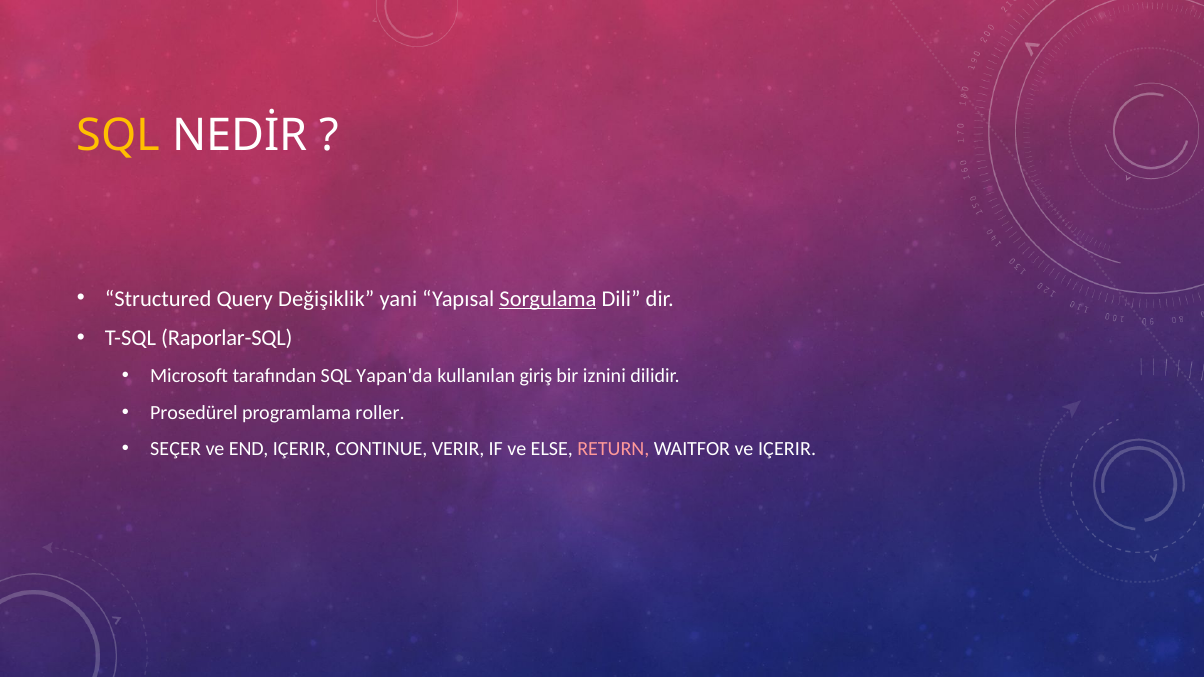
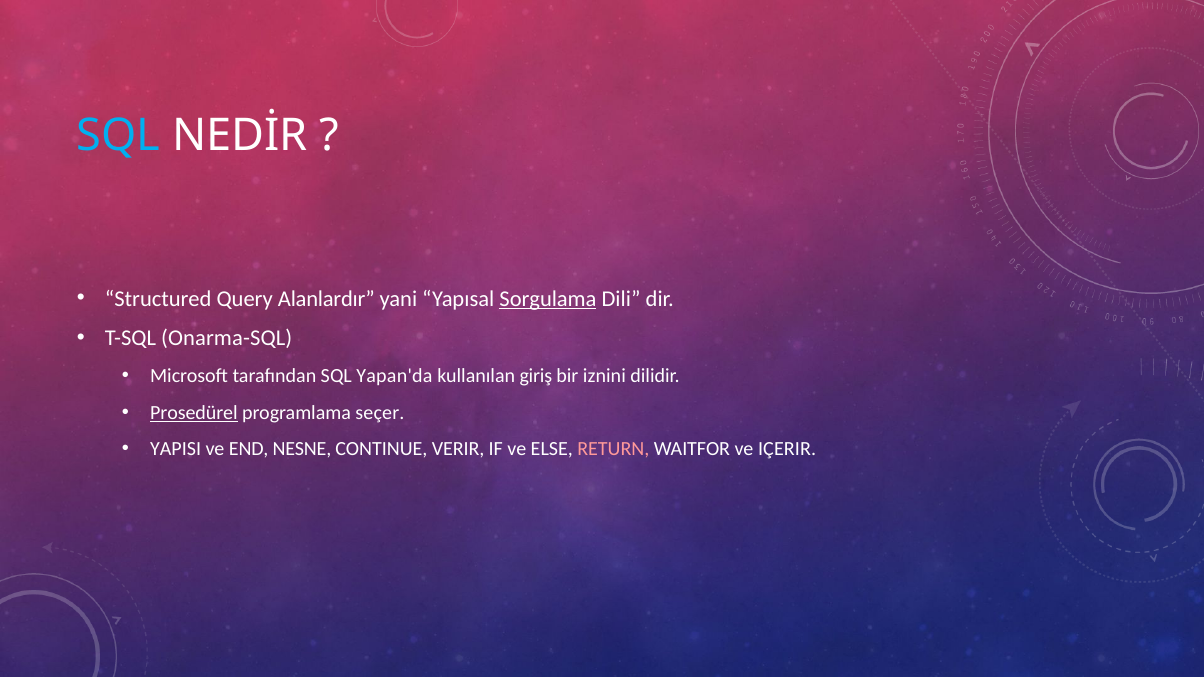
SQL at (119, 135) colour: yellow -> light blue
Değişiklik: Değişiklik -> Alanlardır
Raporlar-SQL: Raporlar-SQL -> Onarma-SQL
Prosedürel underline: none -> present
roller: roller -> seçer
SEÇER: SEÇER -> YAPISI
END IÇERIR: IÇERIR -> NESNE
